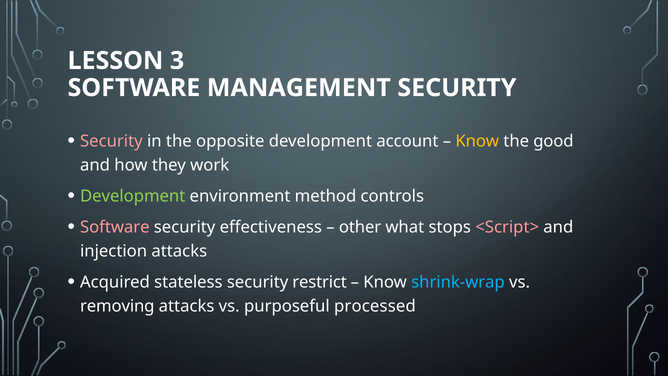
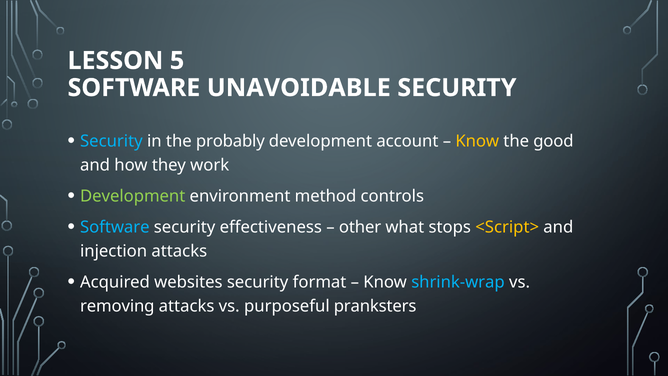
3: 3 -> 5
MANAGEMENT: MANAGEMENT -> UNAVOIDABLE
Security at (111, 141) colour: pink -> light blue
opposite: opposite -> probably
Software at (115, 227) colour: pink -> light blue
<Script> colour: pink -> yellow
stateless: stateless -> websites
restrict: restrict -> format
processed: processed -> pranksters
